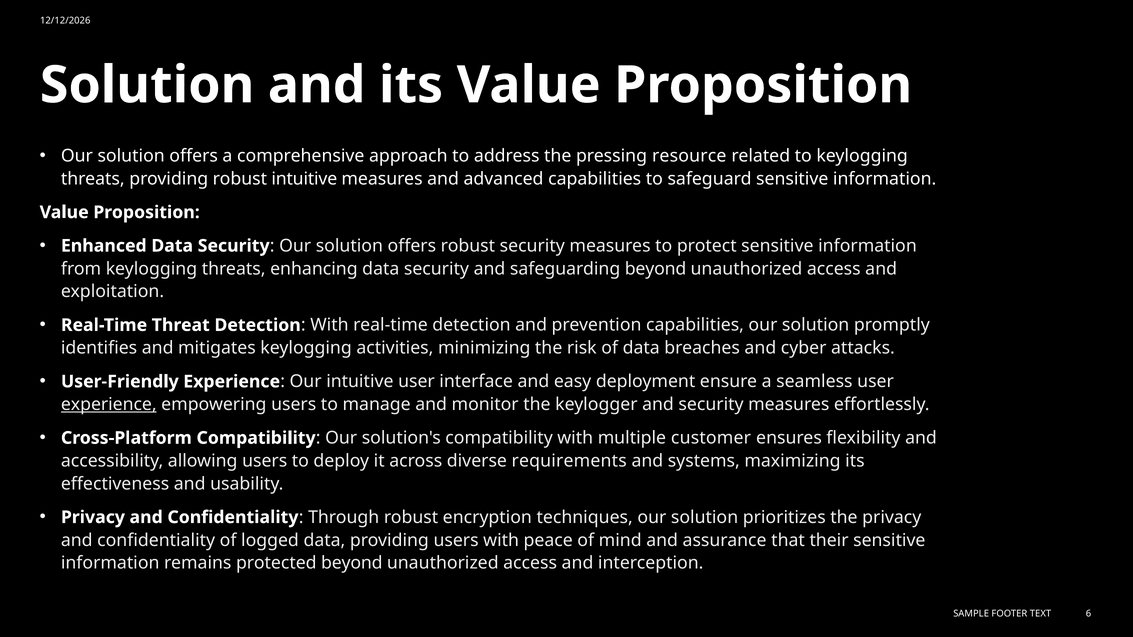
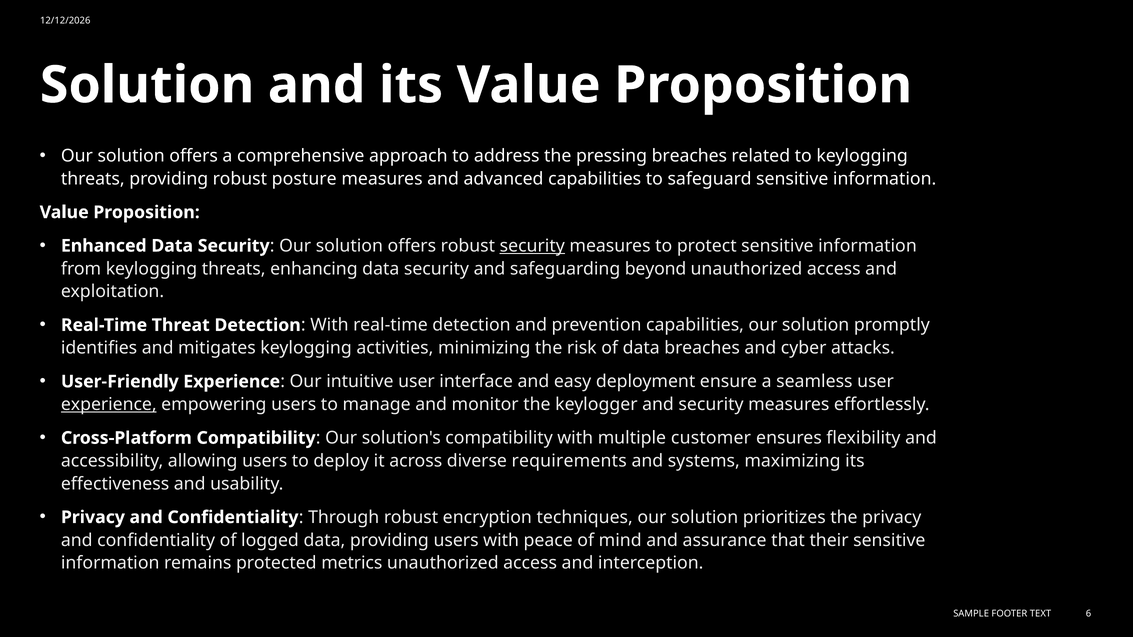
pressing resource: resource -> breaches
robust intuitive: intuitive -> posture
security at (532, 246) underline: none -> present
protected beyond: beyond -> metrics
